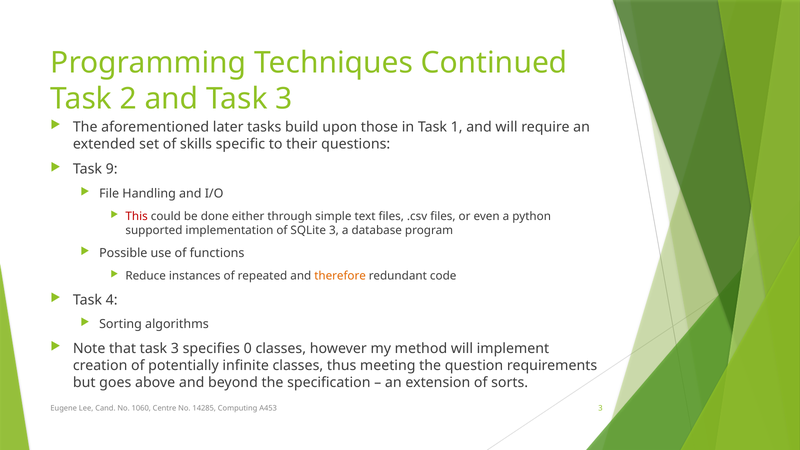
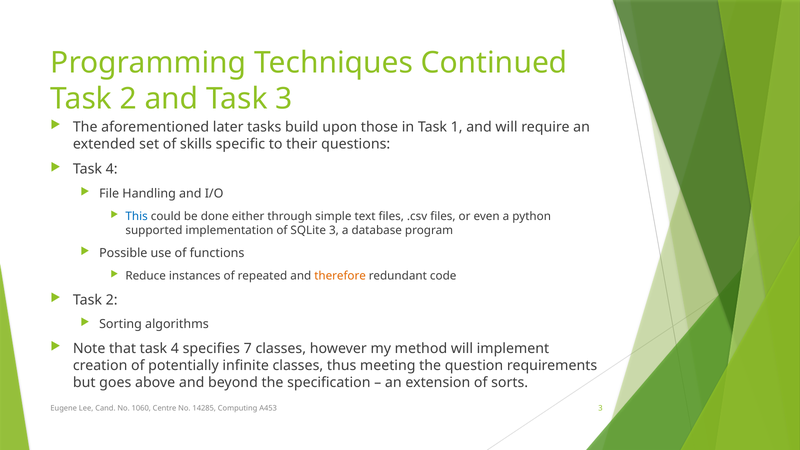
9 at (112, 169): 9 -> 4
This colour: red -> blue
4 at (112, 300): 4 -> 2
that task 3: 3 -> 4
0: 0 -> 7
